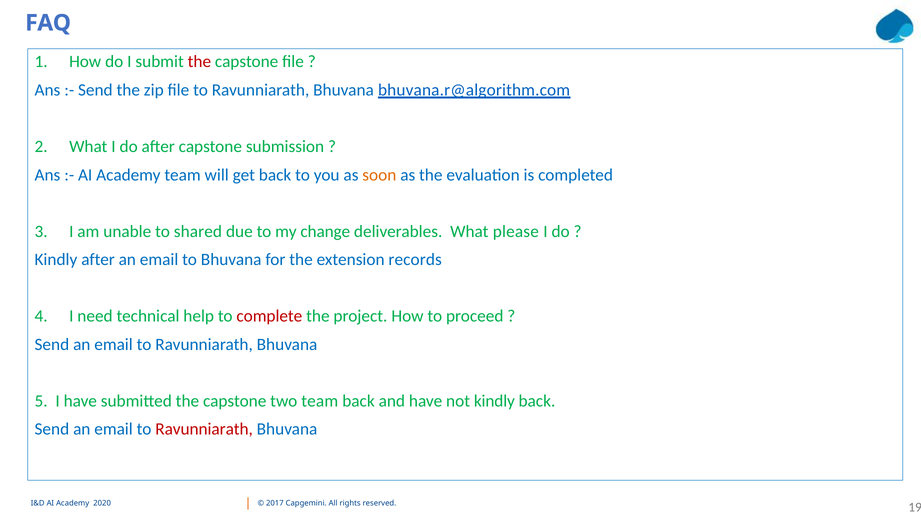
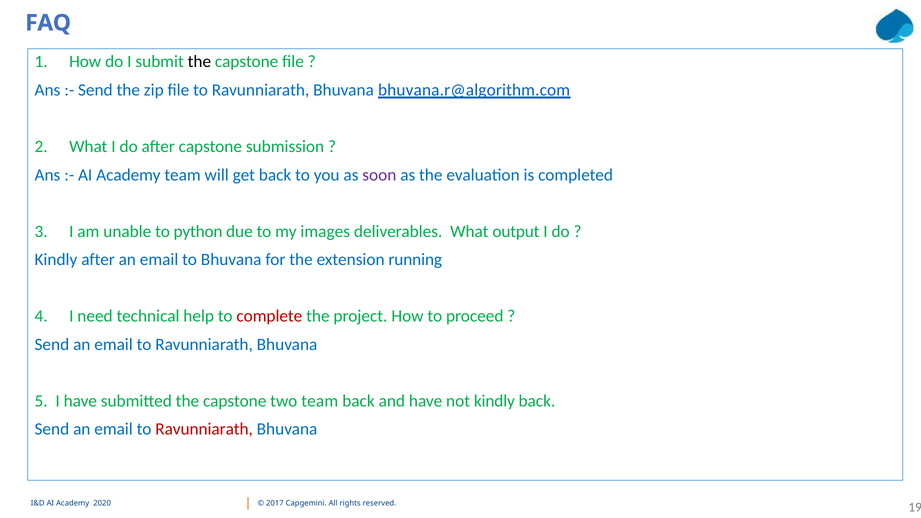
the at (199, 62) colour: red -> black
soon colour: orange -> purple
shared: shared -> python
change: change -> images
please: please -> output
records: records -> running
